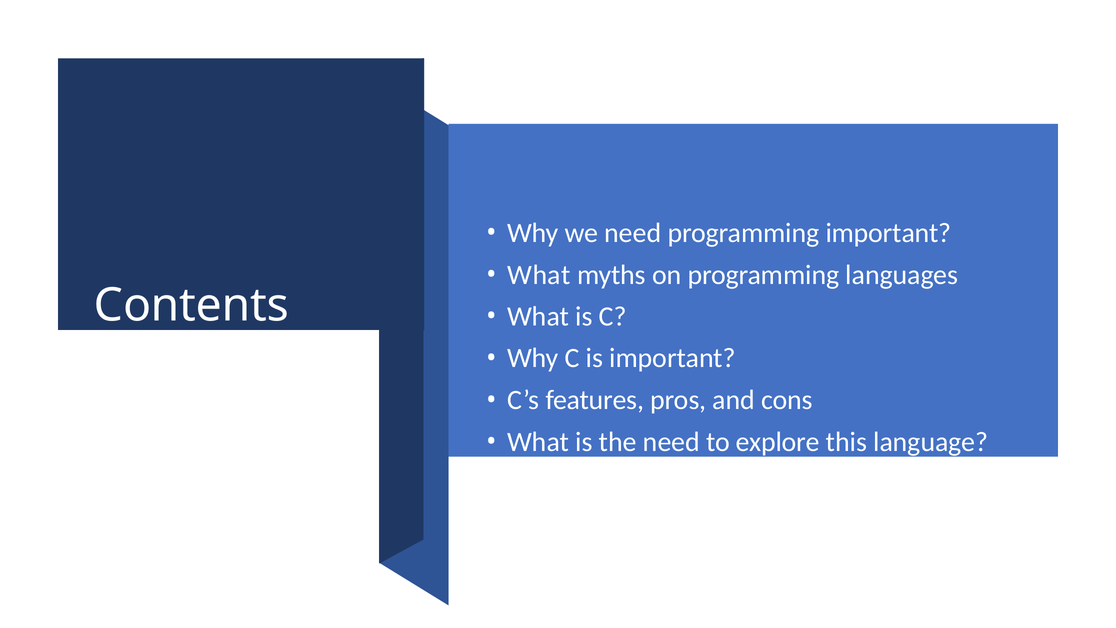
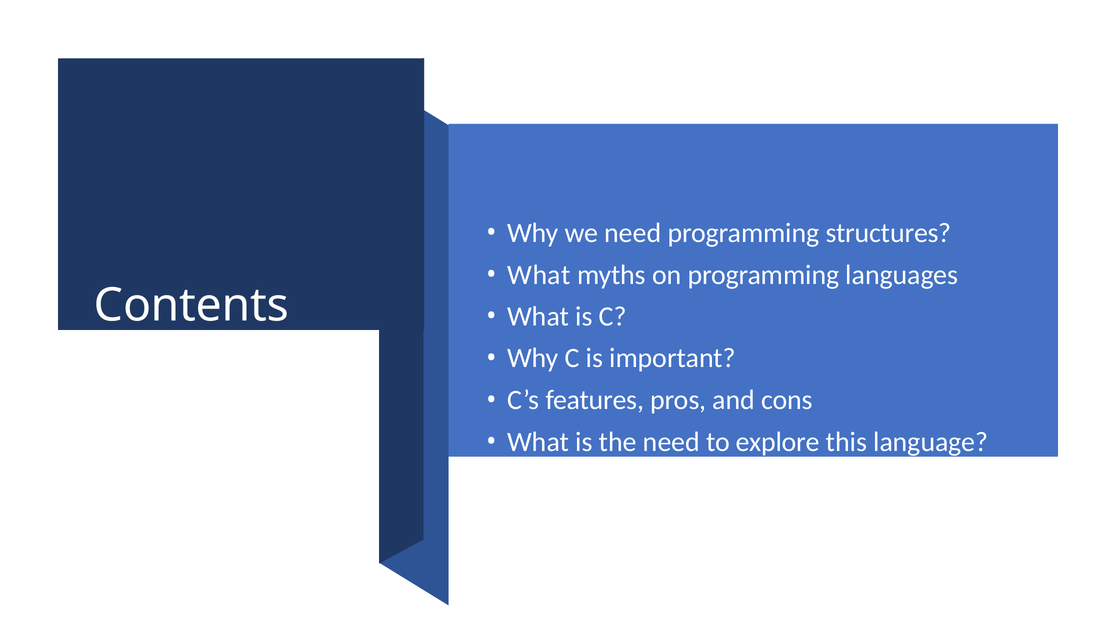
programming important: important -> structures
